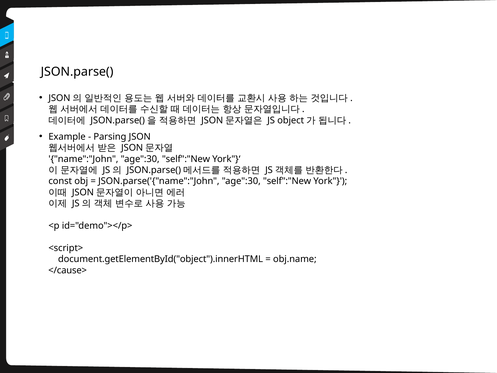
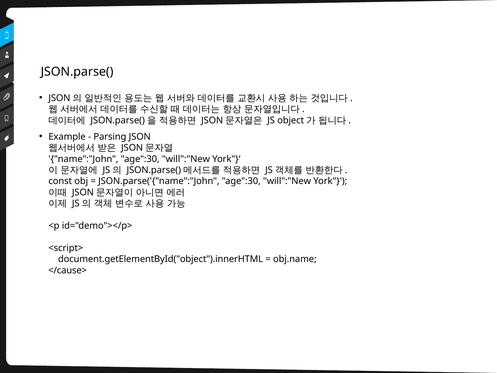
name":"John age":30 self":"New: self":"New -> will":"New
JSON.parse('{"name":"John age":30 self":"New: self":"New -> will":"New
